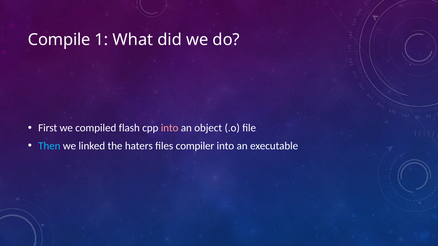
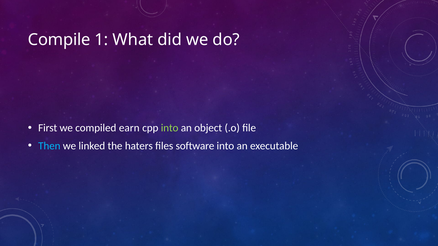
flash: flash -> earn
into at (170, 128) colour: pink -> light green
compiler: compiler -> software
